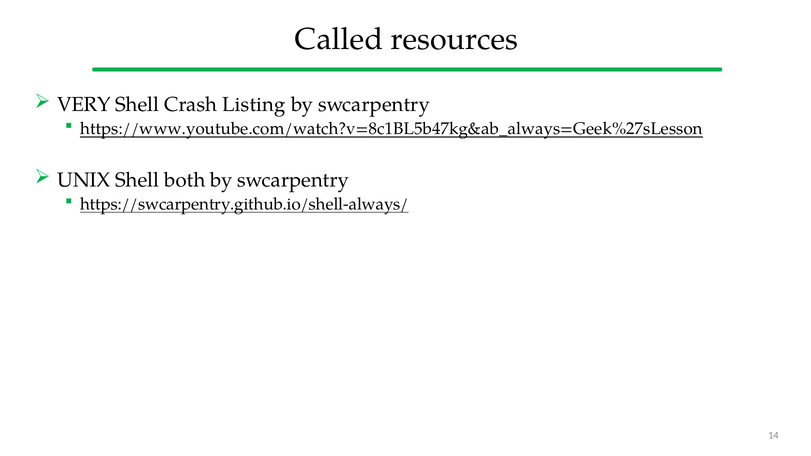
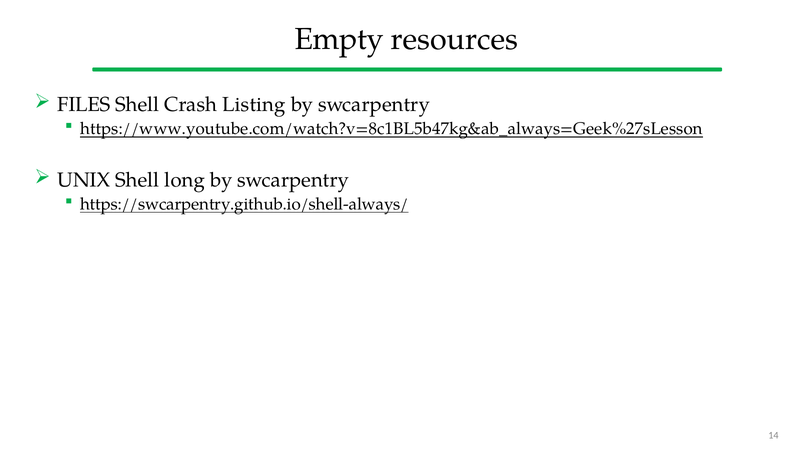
Called: Called -> Empty
VERY: VERY -> FILES
both: both -> long
